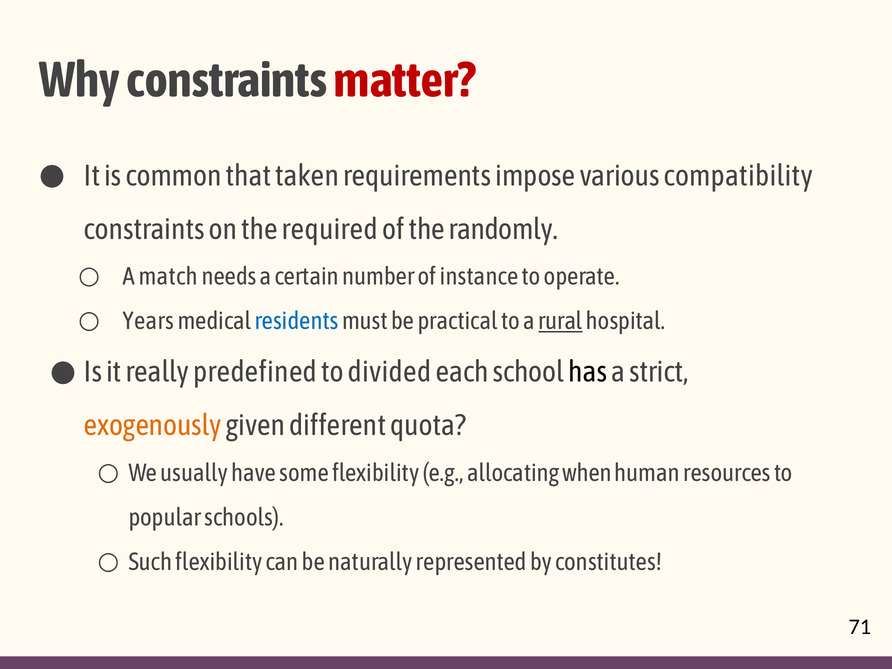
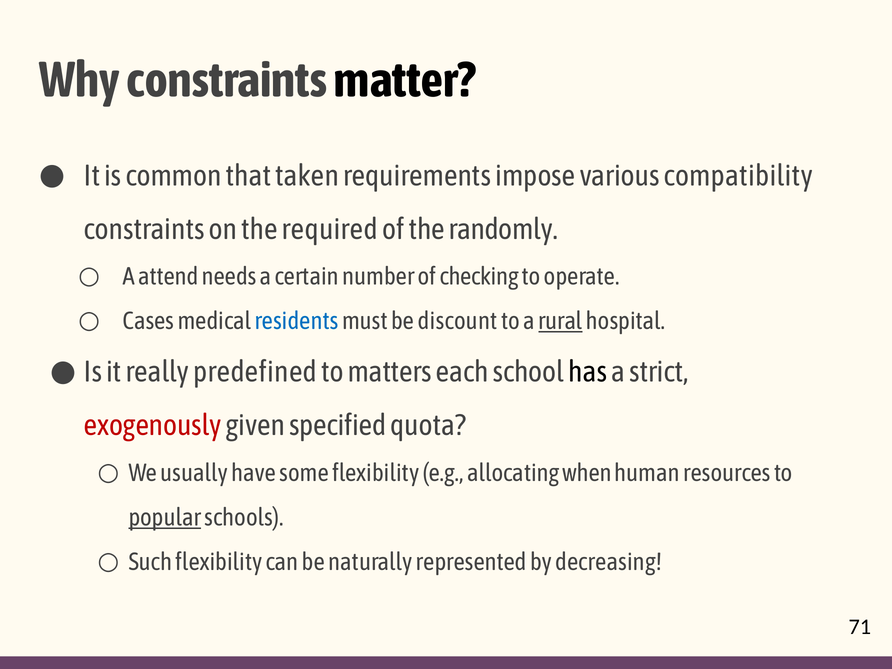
matter colour: red -> black
match: match -> attend
instance: instance -> checking
Years: Years -> Cases
practical: practical -> discount
divided: divided -> matters
exogenously colour: orange -> red
different: different -> specified
popular underline: none -> present
constitutes: constitutes -> decreasing
